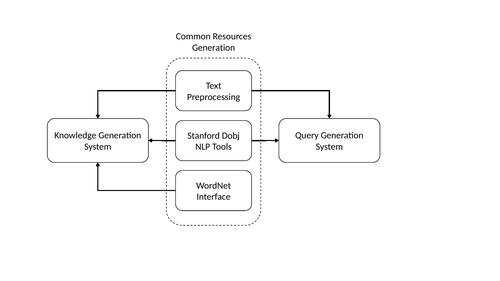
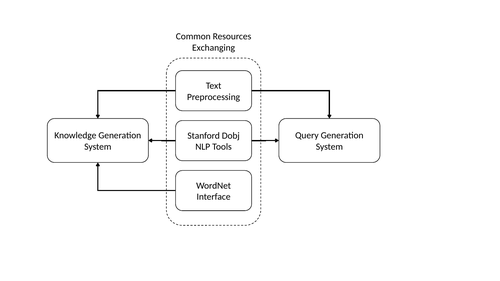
Generation at (214, 48): Generation -> Exchanging
